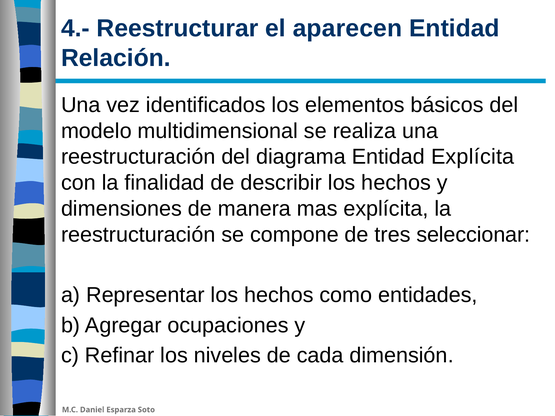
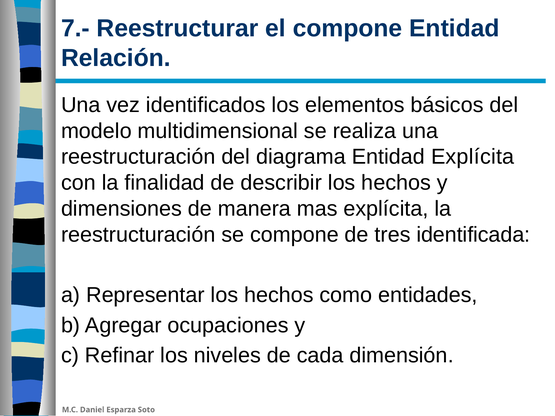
4.-: 4.- -> 7.-
el aparecen: aparecen -> compone
seleccionar: seleccionar -> identificada
